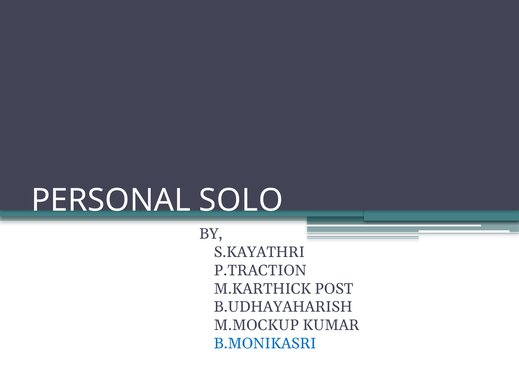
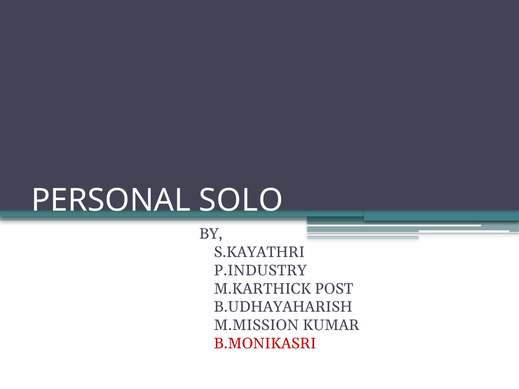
P.TRACTION: P.TRACTION -> P.INDUSTRY
M.MOCKUP: M.MOCKUP -> M.MISSION
B.MONIKASRI colour: blue -> red
